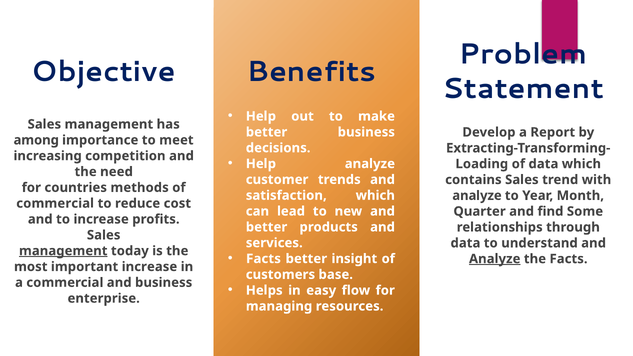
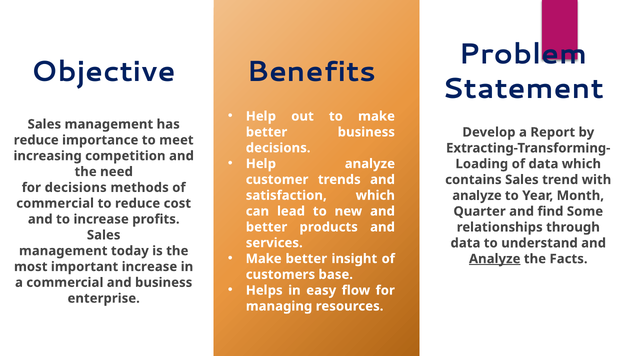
among at (36, 140): among -> reduce
for countries: countries -> decisions
management at (63, 251) underline: present -> none
Facts at (263, 259): Facts -> Make
